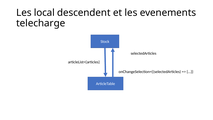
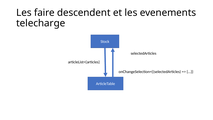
local: local -> faire
